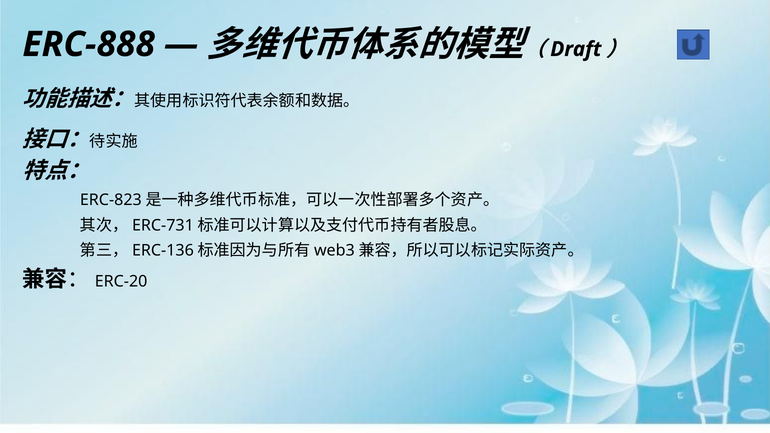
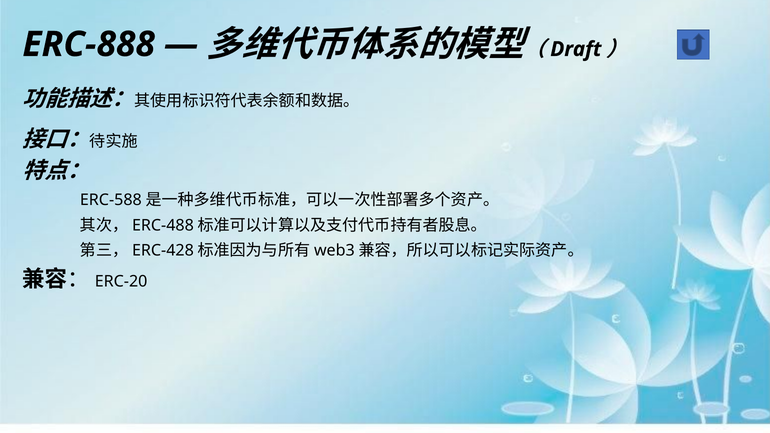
ERC-823: ERC-823 -> ERC-588
ERC-731: ERC-731 -> ERC-488
ERC-136: ERC-136 -> ERC-428
